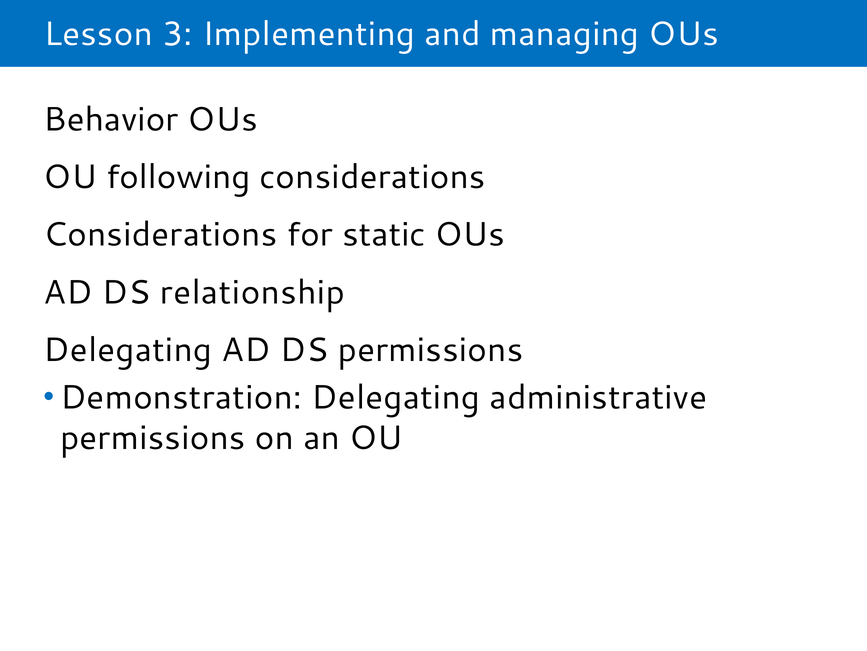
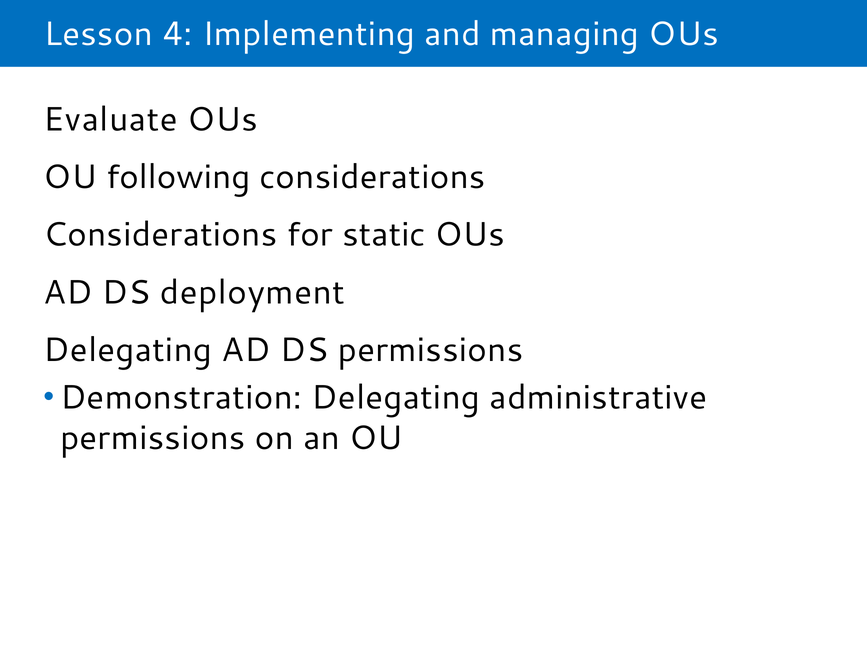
3: 3 -> 4
Behavior: Behavior -> Evaluate
relationship: relationship -> deployment
